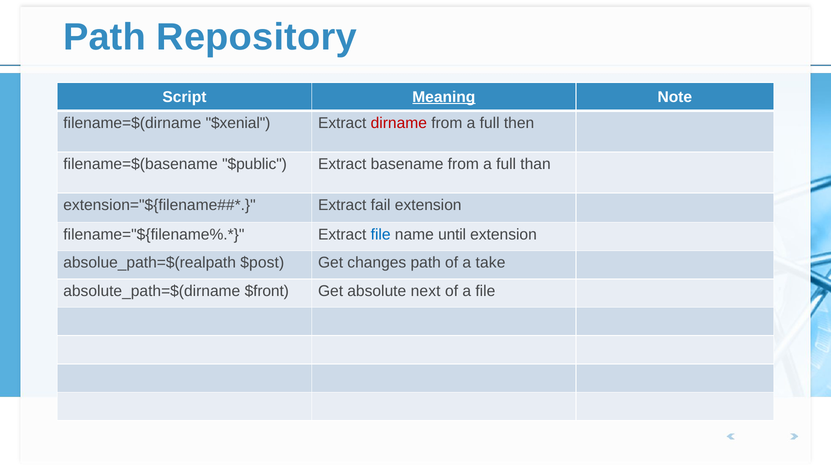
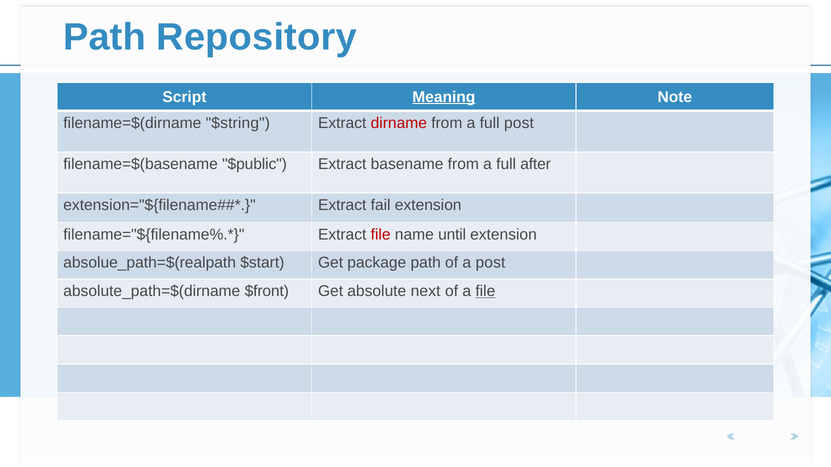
$xenial: $xenial -> $string
full then: then -> post
than: than -> after
file at (381, 235) colour: blue -> red
$post: $post -> $start
changes: changes -> package
a take: take -> post
file at (485, 291) underline: none -> present
